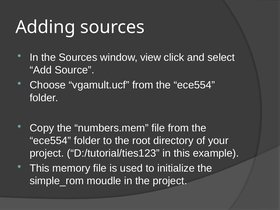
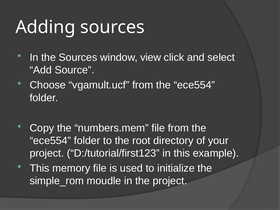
D:/tutorial/ties123: D:/tutorial/ties123 -> D:/tutorial/first123
